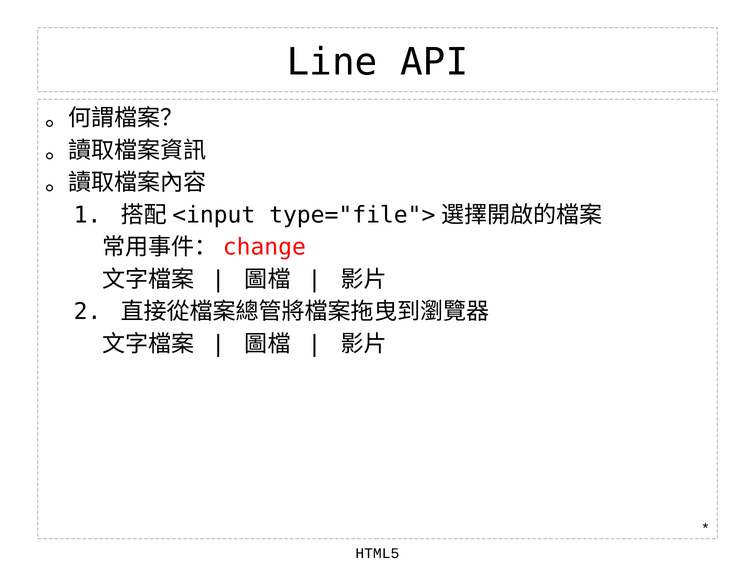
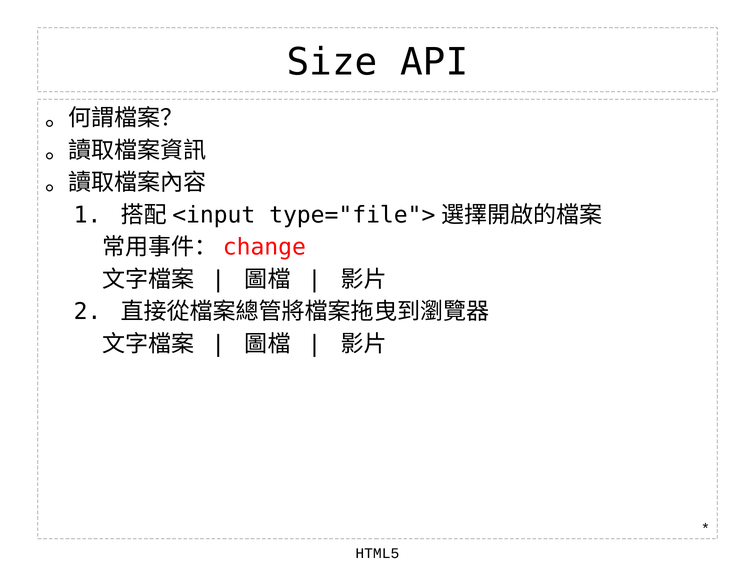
Line: Line -> Size
